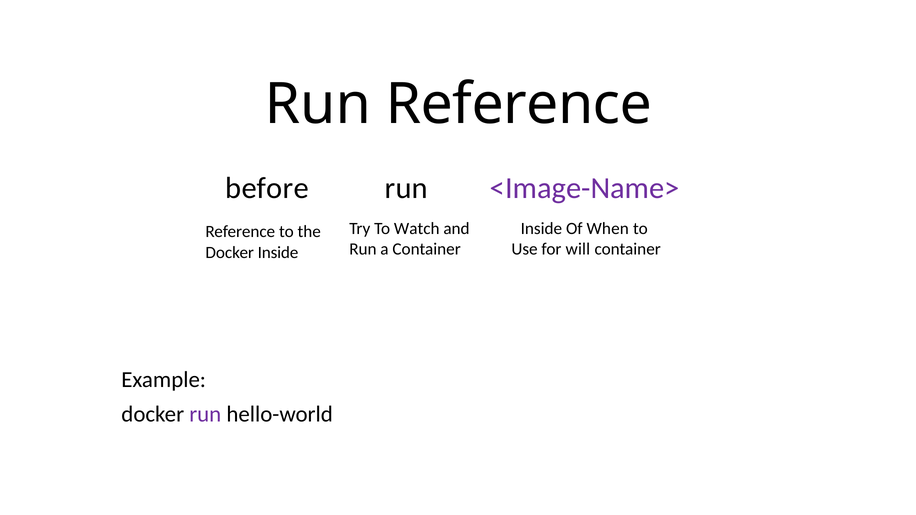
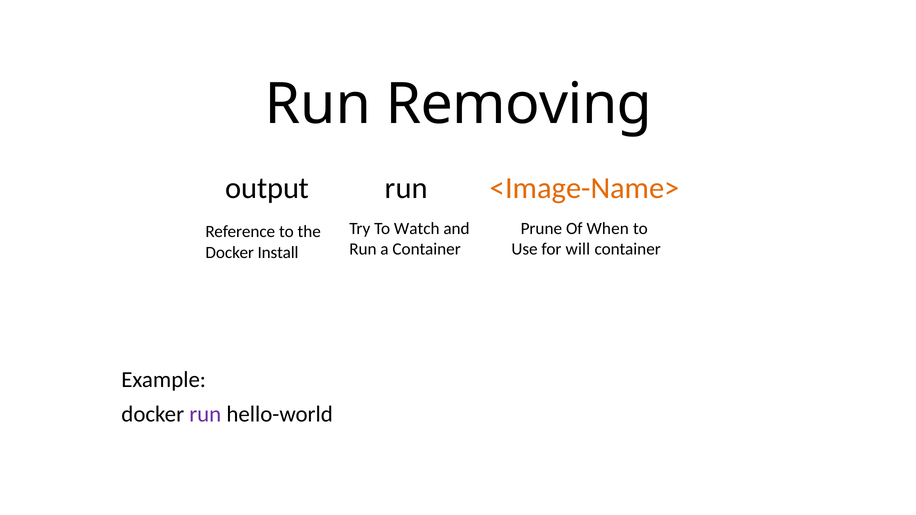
Run Reference: Reference -> Removing
before: before -> output
<Image-Name> colour: purple -> orange
Inside at (541, 229): Inside -> Prune
Docker Inside: Inside -> Install
